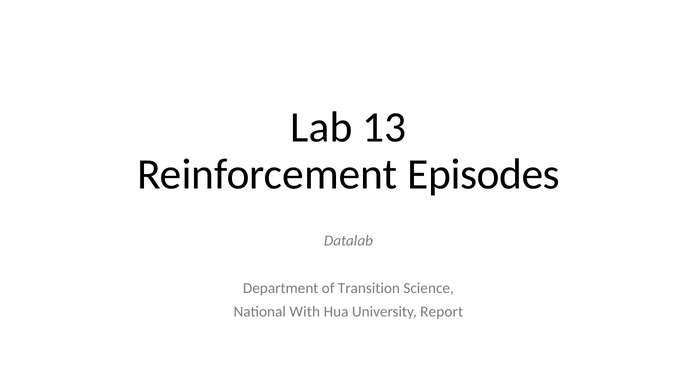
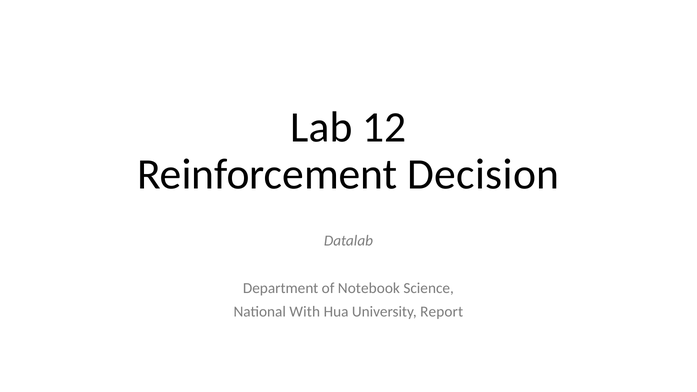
13: 13 -> 12
Episodes: Episodes -> Decision
Transition: Transition -> Notebook
